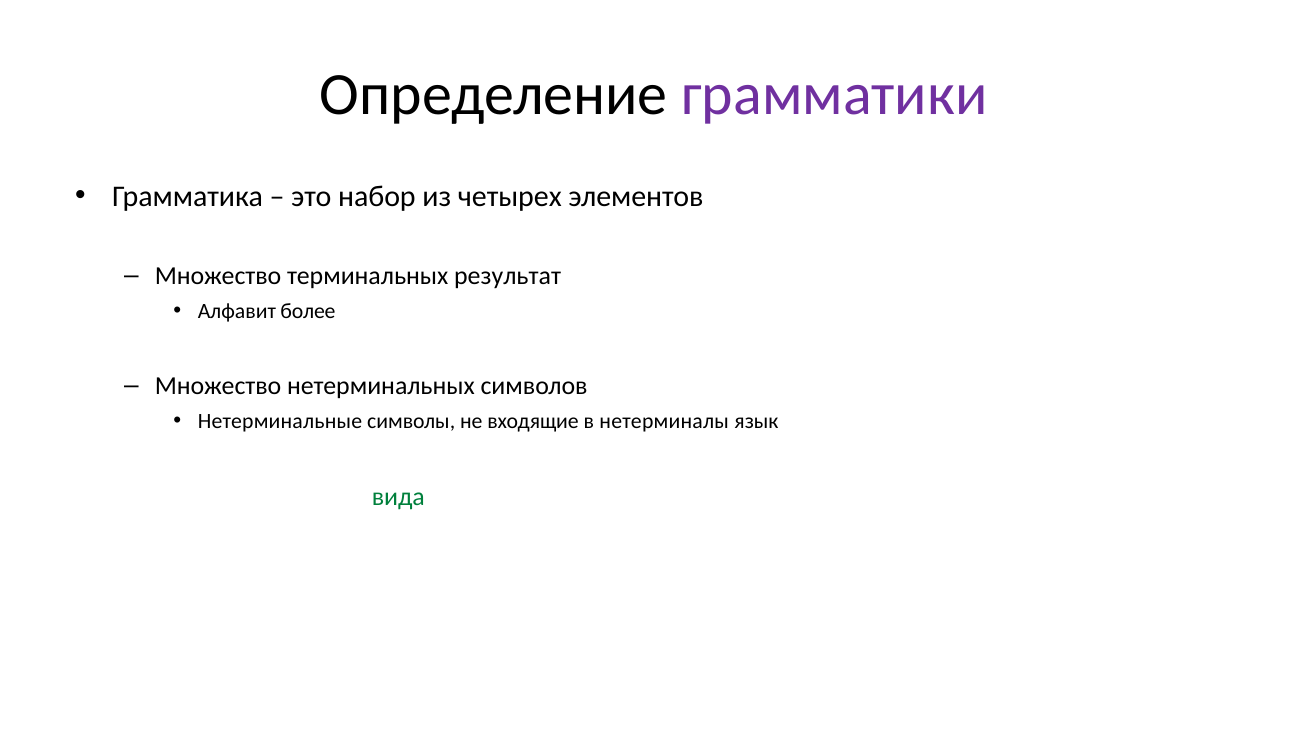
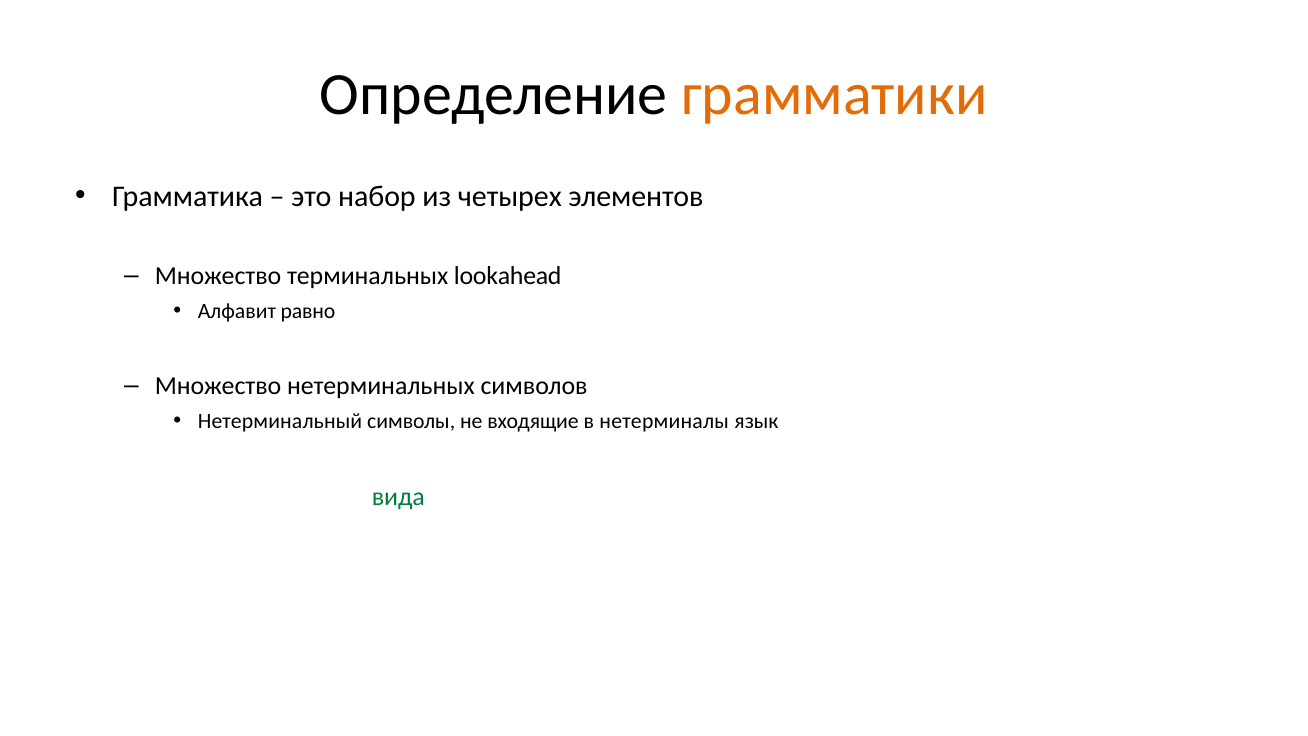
грамматики colour: purple -> orange
результат: результат -> lookahead
более: более -> равно
Нетерминальные at (280, 421): Нетерминальные -> Нетерминальный
